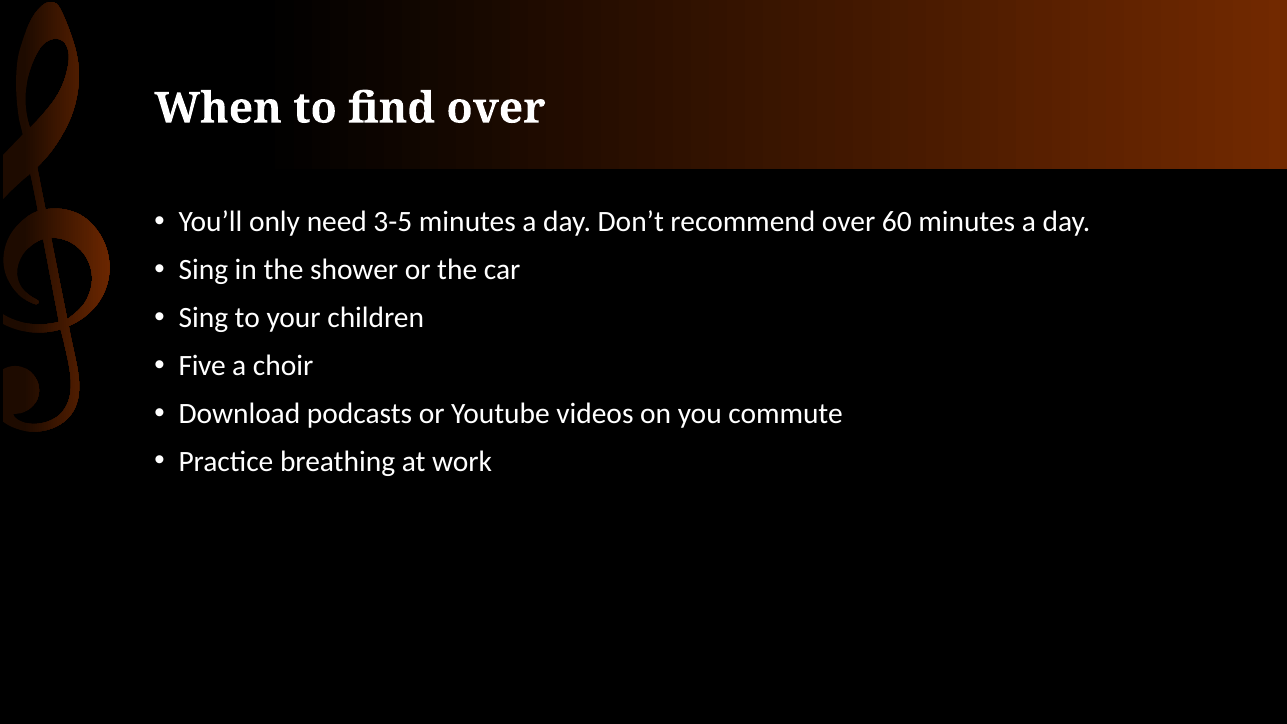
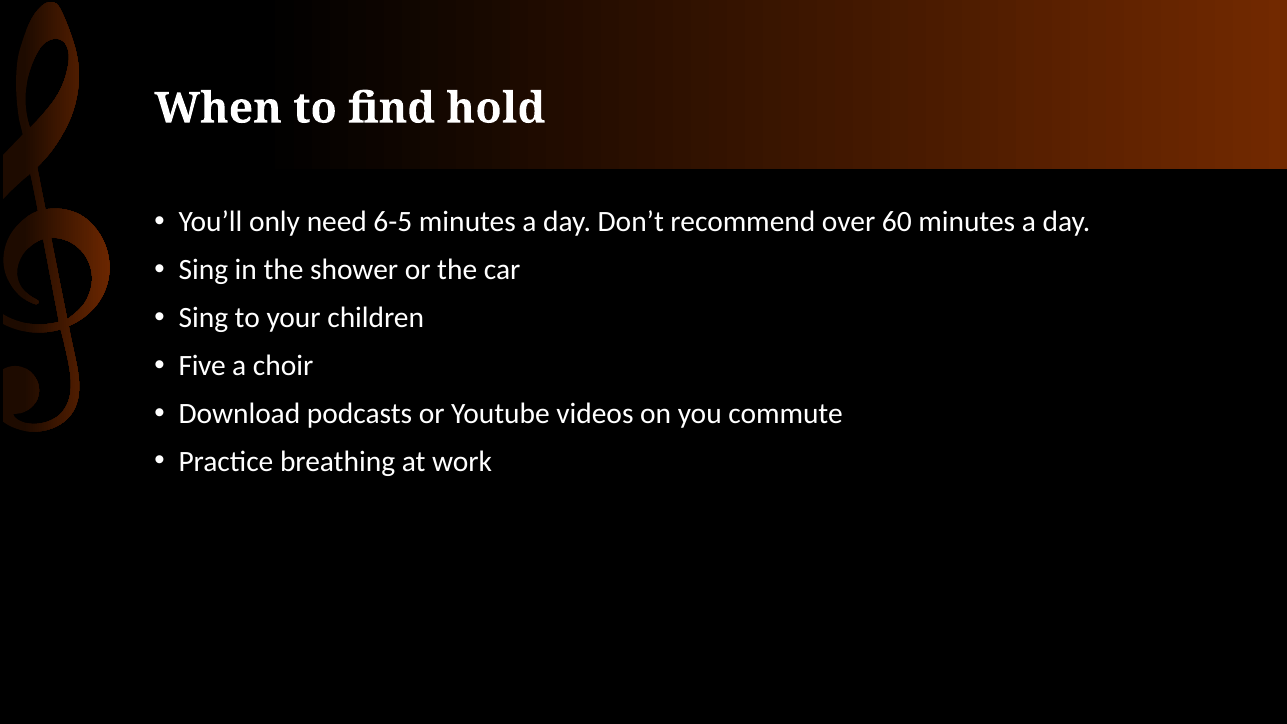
find over: over -> hold
3-5: 3-5 -> 6-5
